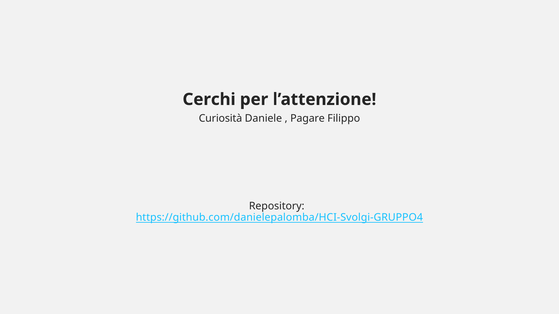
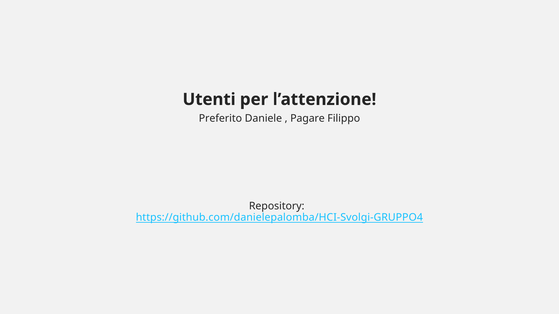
Cerchi: Cerchi -> Utenti
Curiosità: Curiosità -> Preferito
